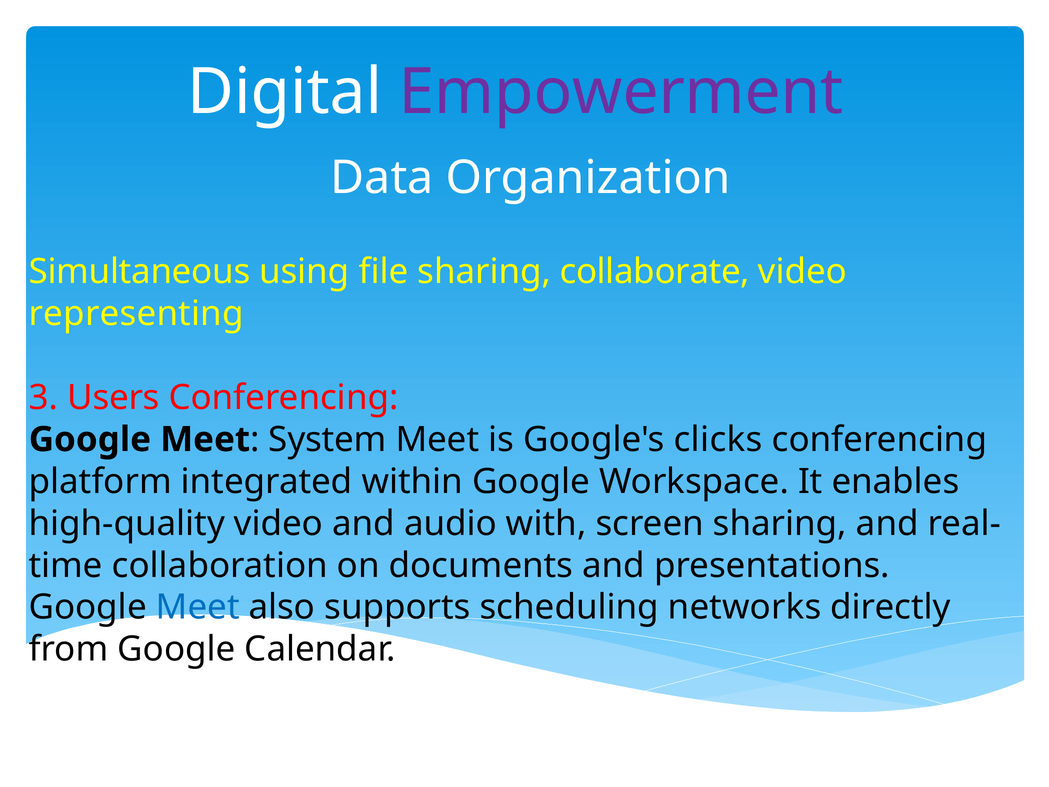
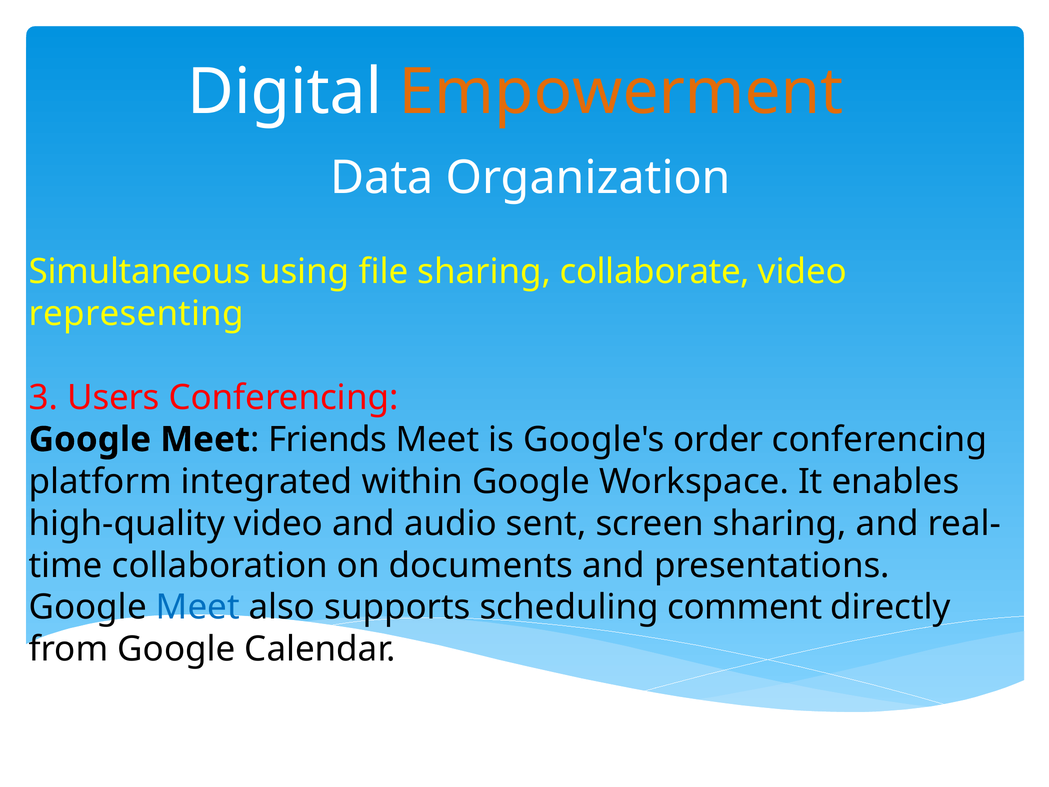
Empowerment colour: purple -> orange
System: System -> Friends
clicks: clicks -> order
with: with -> sent
networks: networks -> comment
